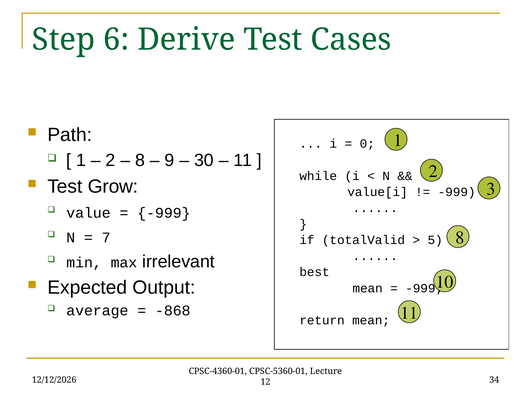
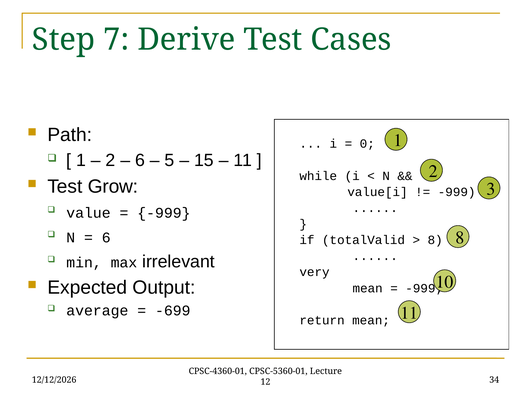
6: 6 -> 7
8 at (140, 161): 8 -> 6
9: 9 -> 5
30: 30 -> 15
7 at (106, 238): 7 -> 6
5 at (435, 240): 5 -> 8
best: best -> very
-868: -868 -> -699
